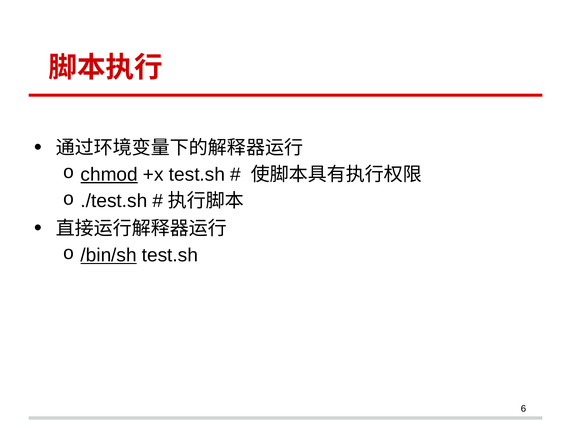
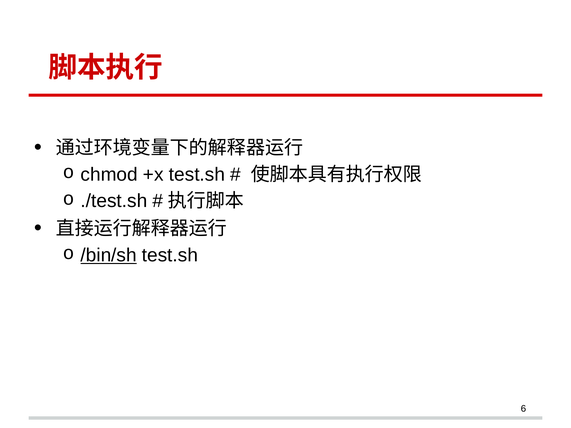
chmod underline: present -> none
